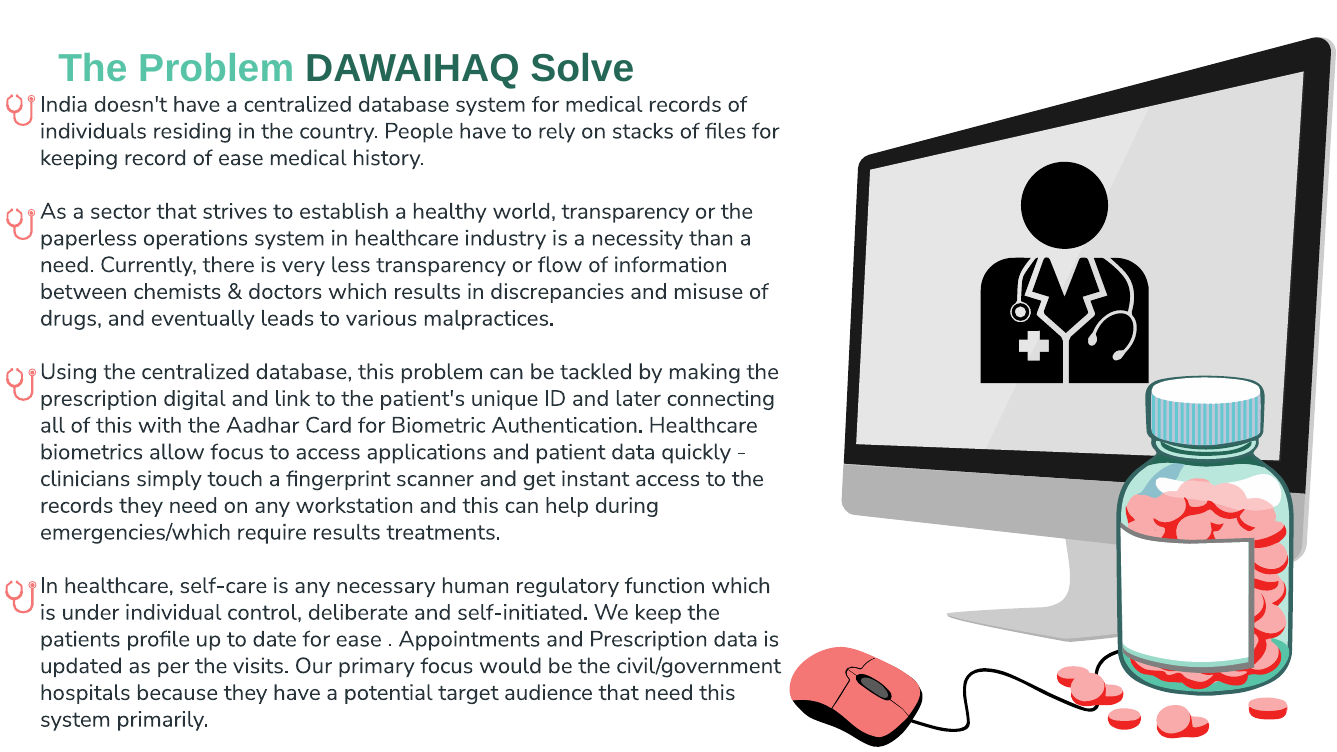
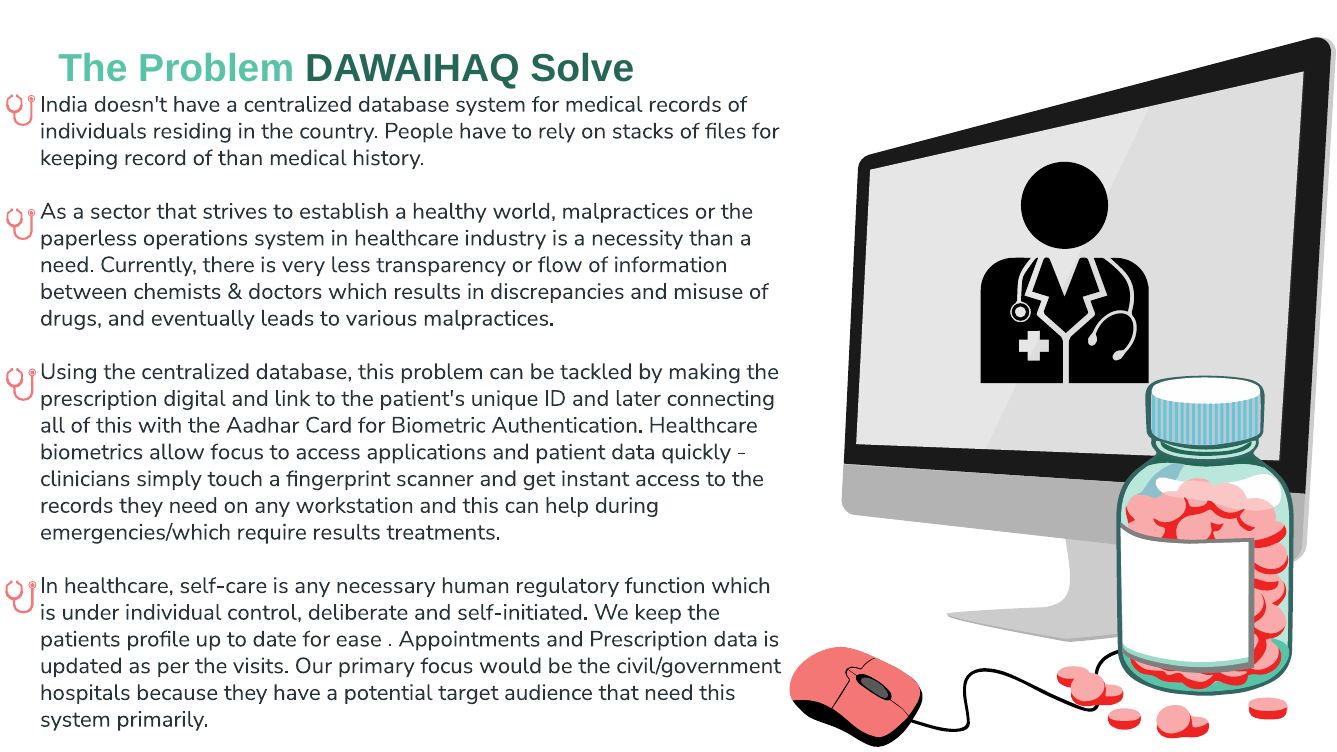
of ease: ease -> than
world transparency: transparency -> malpractices
